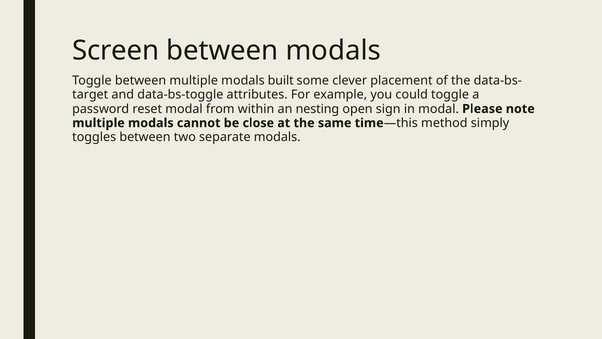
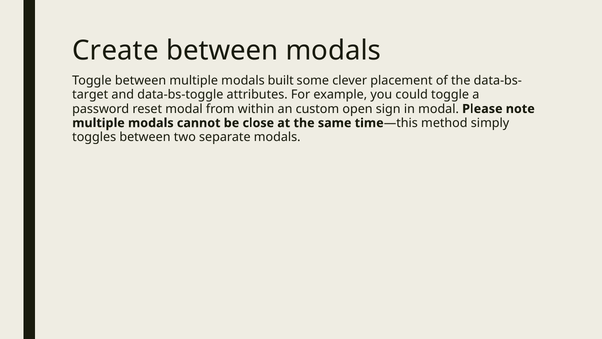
Screen: Screen -> Create
nesting: nesting -> custom
